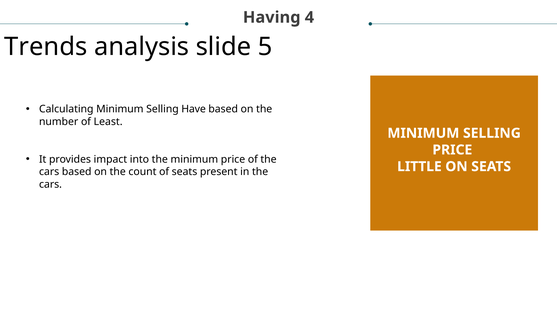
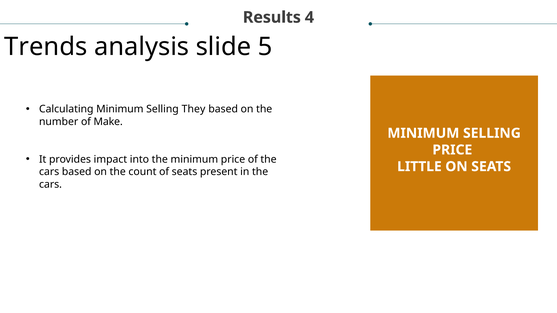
Having: Having -> Results
Have: Have -> They
Least: Least -> Make
